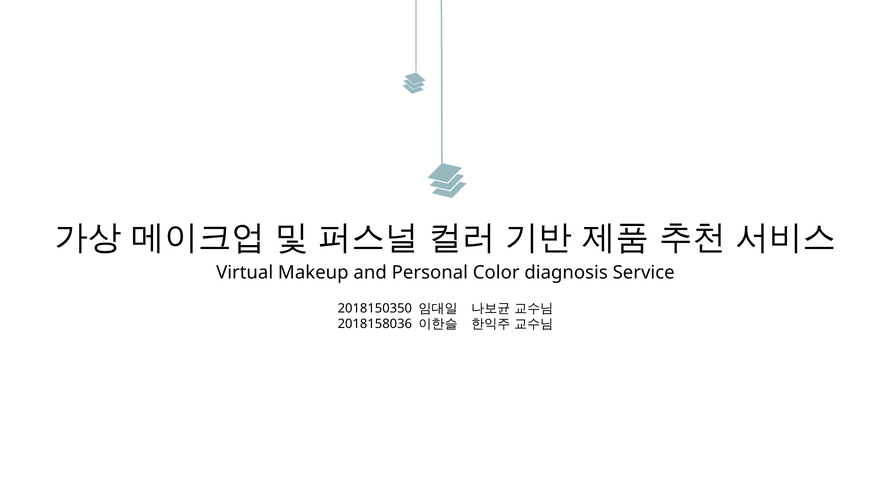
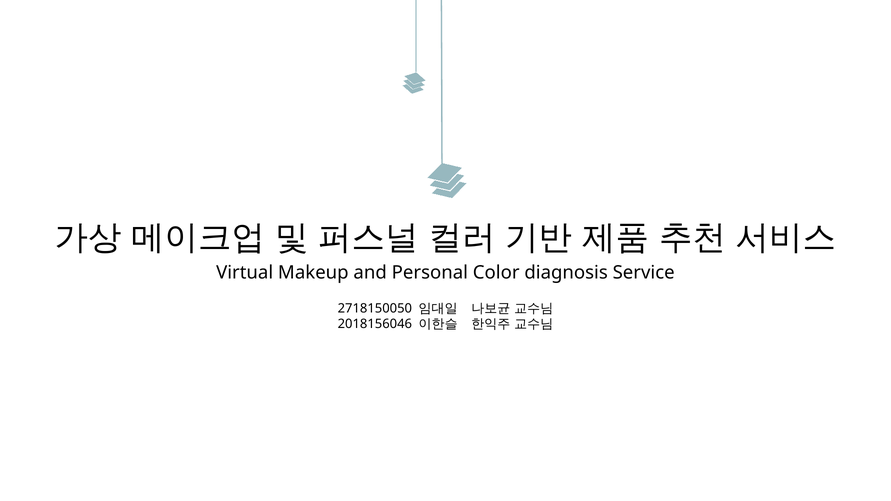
2018150350: 2018150350 -> 2718150050
2018158036: 2018158036 -> 2018156046
